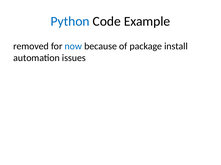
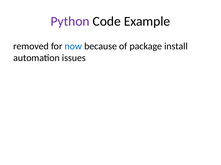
Python colour: blue -> purple
